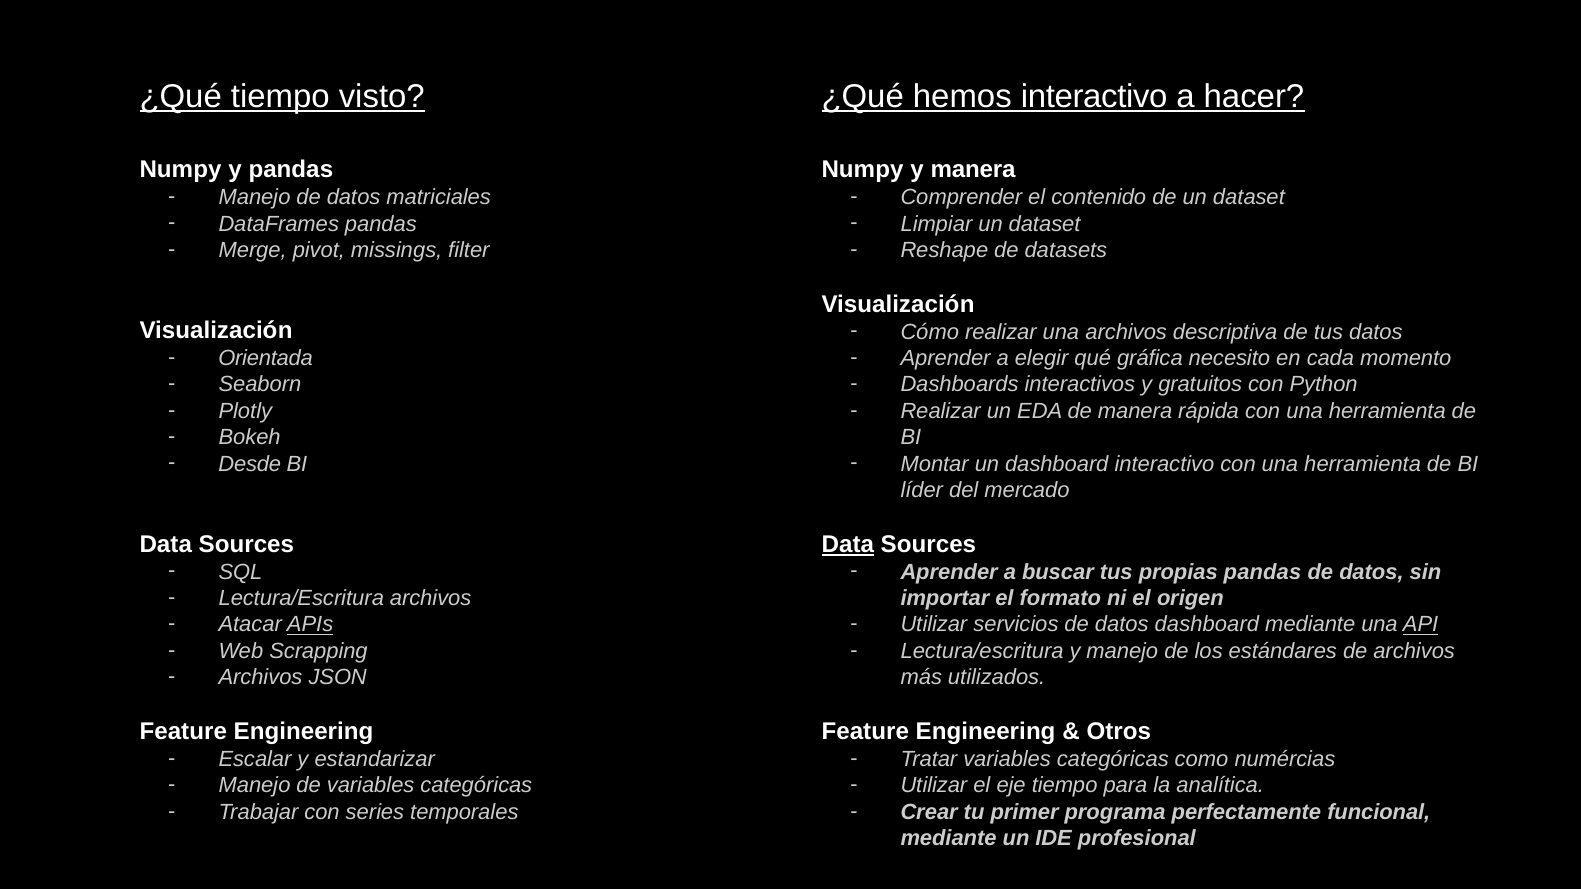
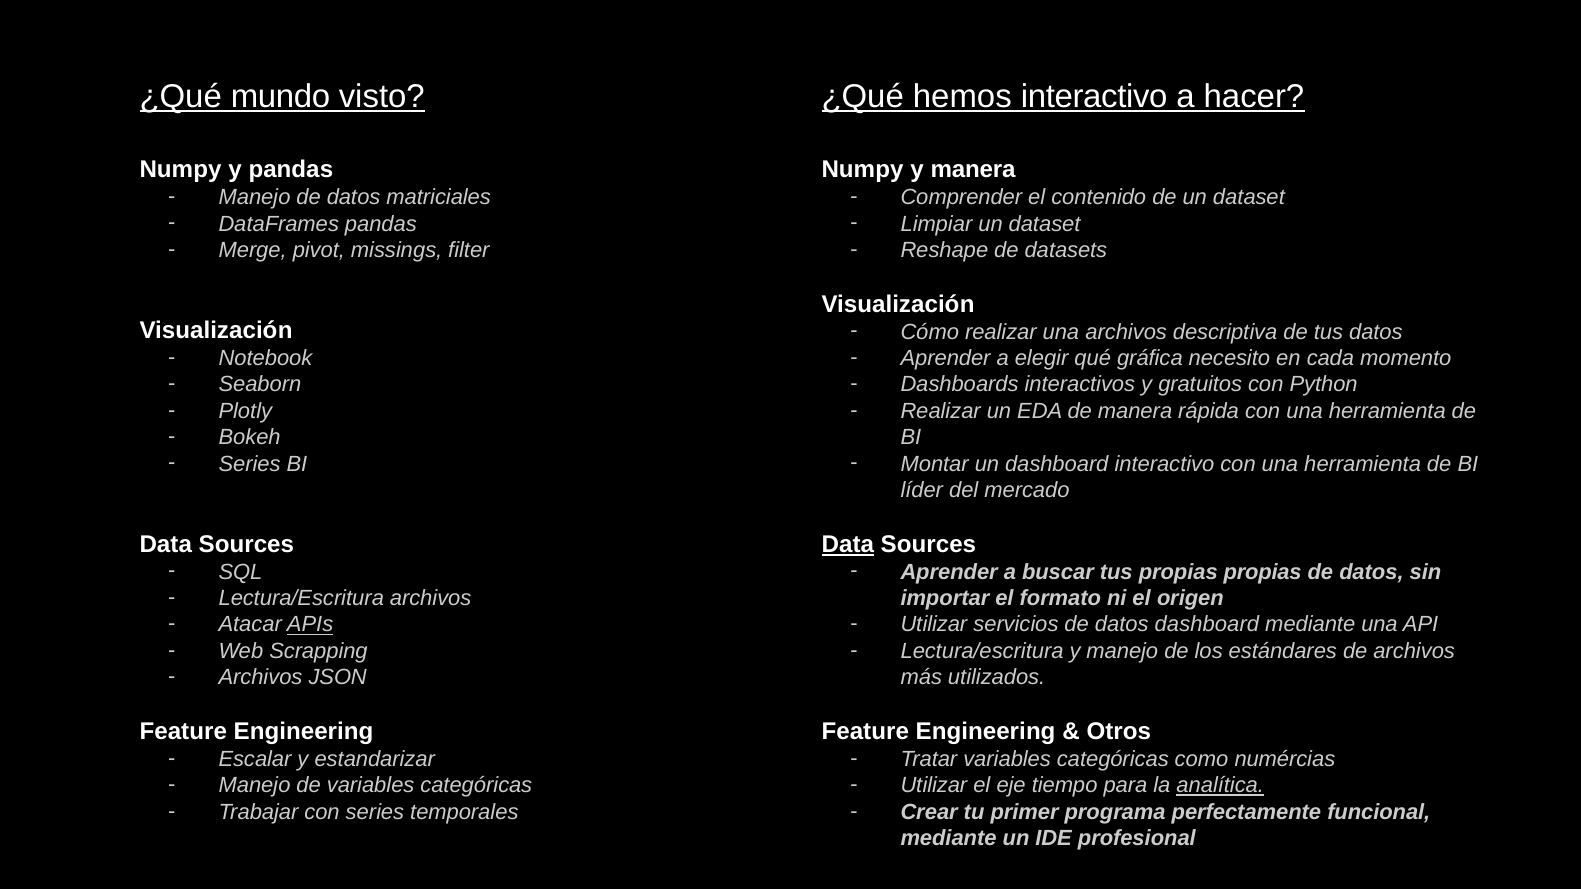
¿Qué tiempo: tiempo -> mundo
Orientada: Orientada -> Notebook
Desde at (250, 464): Desde -> Series
propias pandas: pandas -> propias
API underline: present -> none
analítica underline: none -> present
